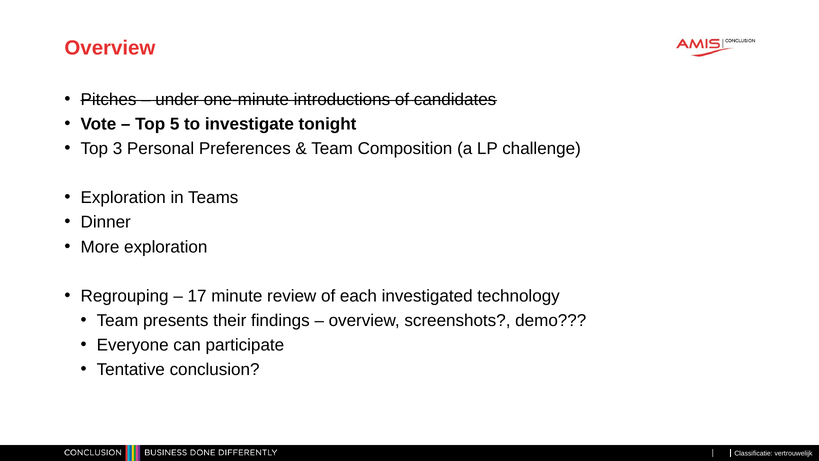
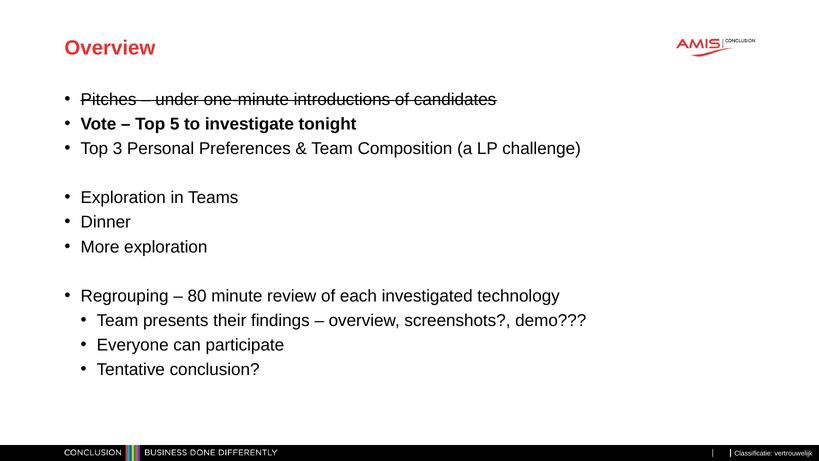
17: 17 -> 80
